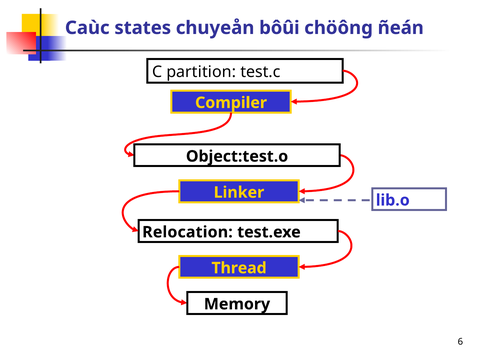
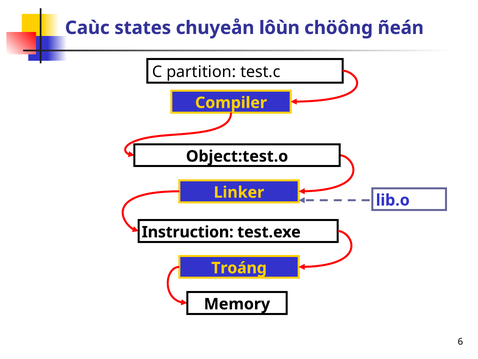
bôûi: bôûi -> lôùn
Relocation: Relocation -> Instruction
Thread: Thread -> Troáng
